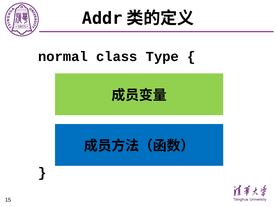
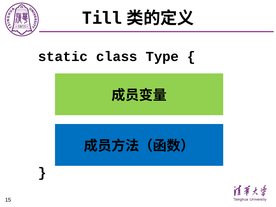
Addr: Addr -> Till
normal: normal -> static
